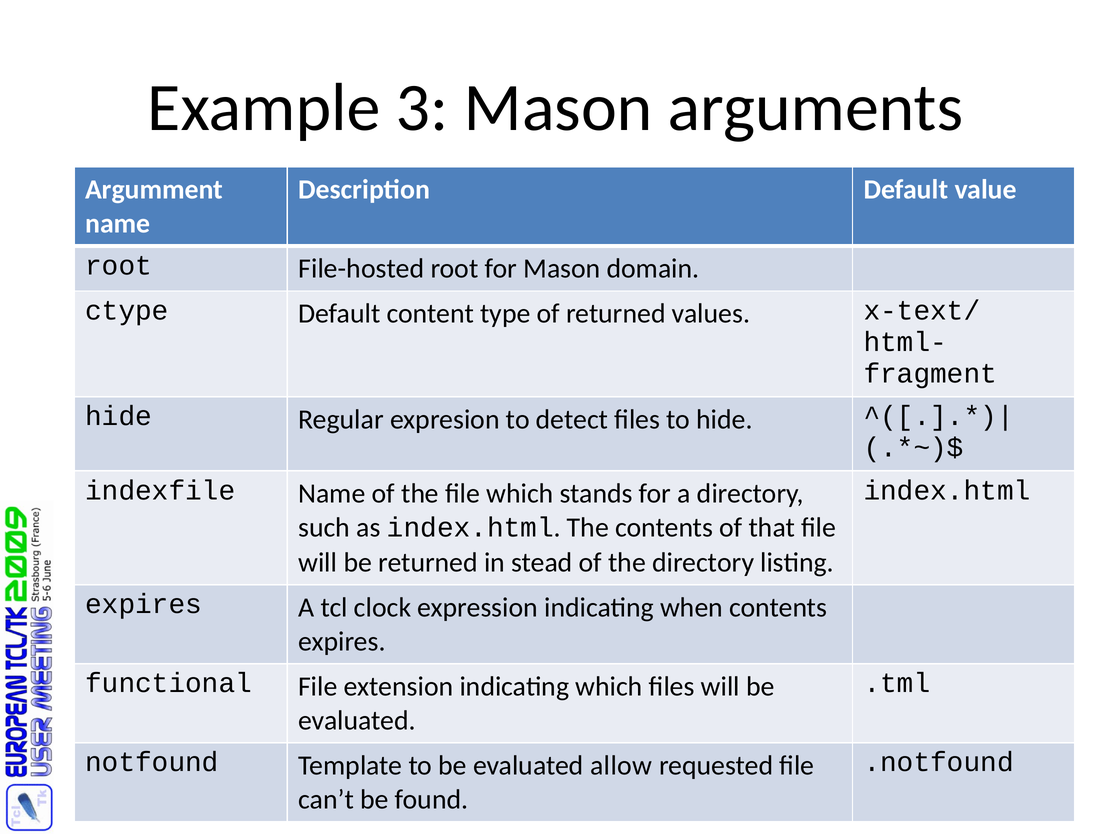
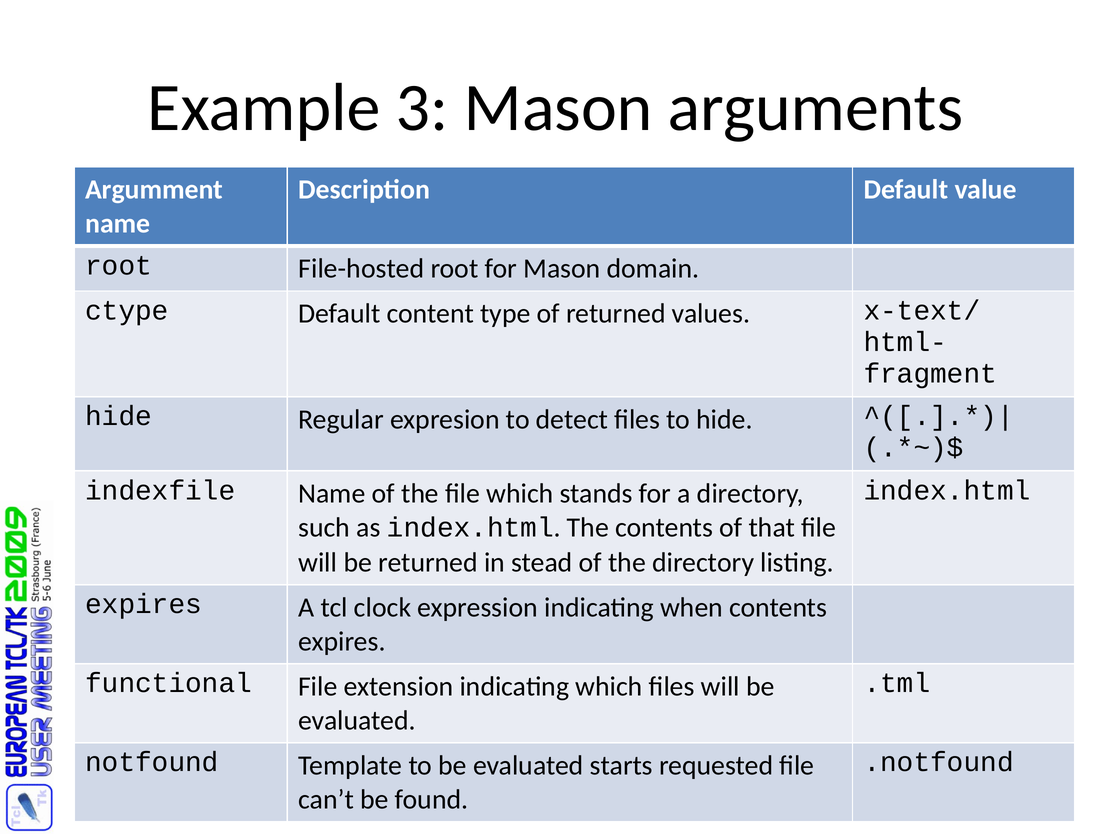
allow: allow -> starts
